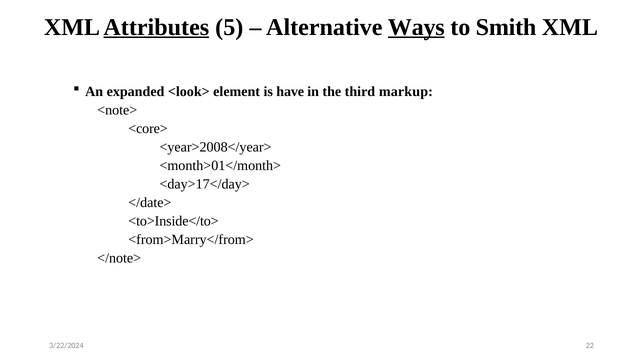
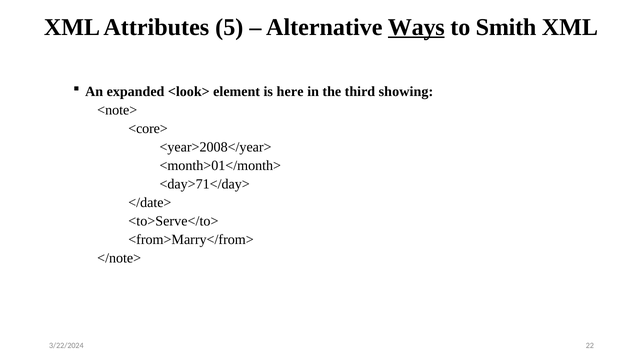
Attributes underline: present -> none
have: have -> here
markup: markup -> showing
<day>17</day>: <day>17</day> -> <day>71</day>
<to>Inside</to>: <to>Inside</to> -> <to>Serve</to>
